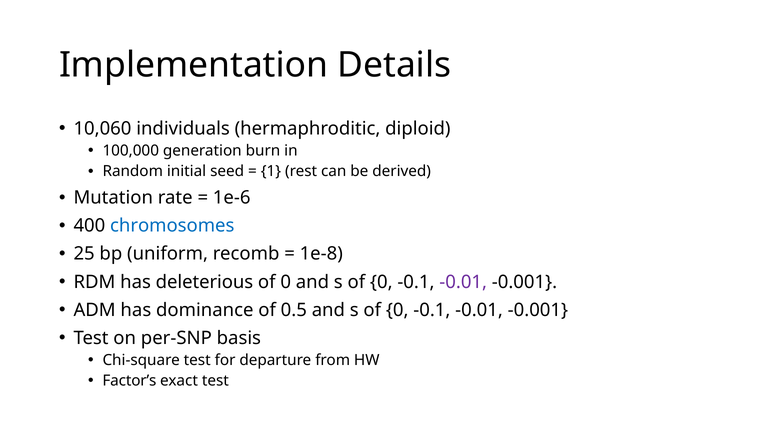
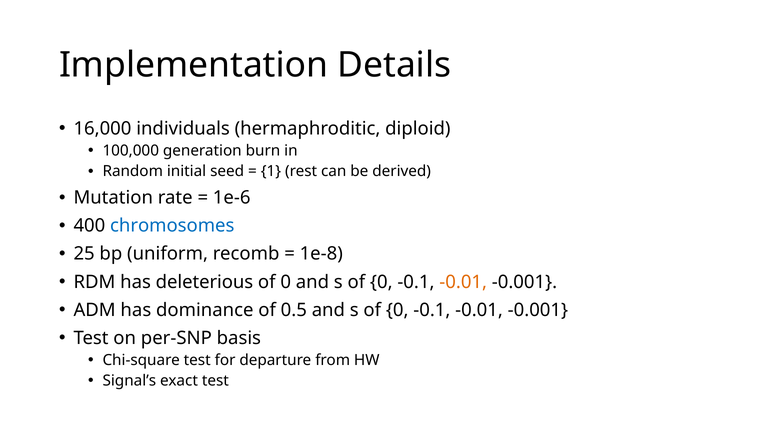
10,060: 10,060 -> 16,000
-0.01 at (463, 282) colour: purple -> orange
Factor’s: Factor’s -> Signal’s
